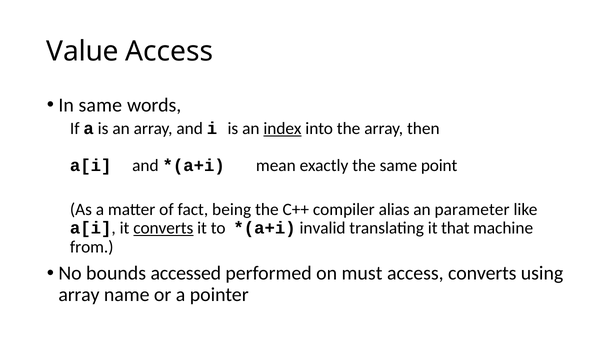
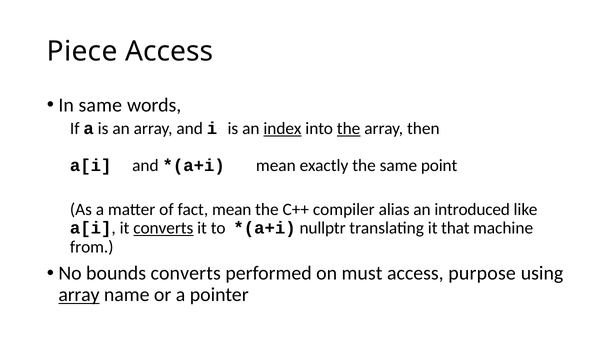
Value: Value -> Piece
the at (349, 128) underline: none -> present
fact being: being -> mean
parameter: parameter -> introduced
invalid: invalid -> nullptr
bounds accessed: accessed -> converts
access converts: converts -> purpose
array at (79, 295) underline: none -> present
